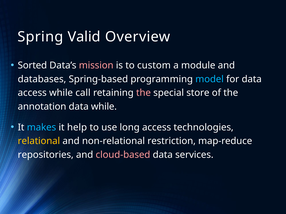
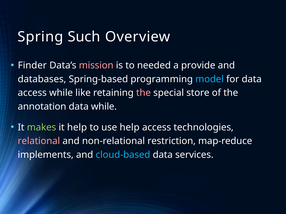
Valid: Valid -> Such
Sorted: Sorted -> Finder
custom: custom -> needed
module: module -> provide
call: call -> like
makes colour: light blue -> light green
use long: long -> help
relational colour: yellow -> pink
repositories: repositories -> implements
cloud-based colour: pink -> light blue
